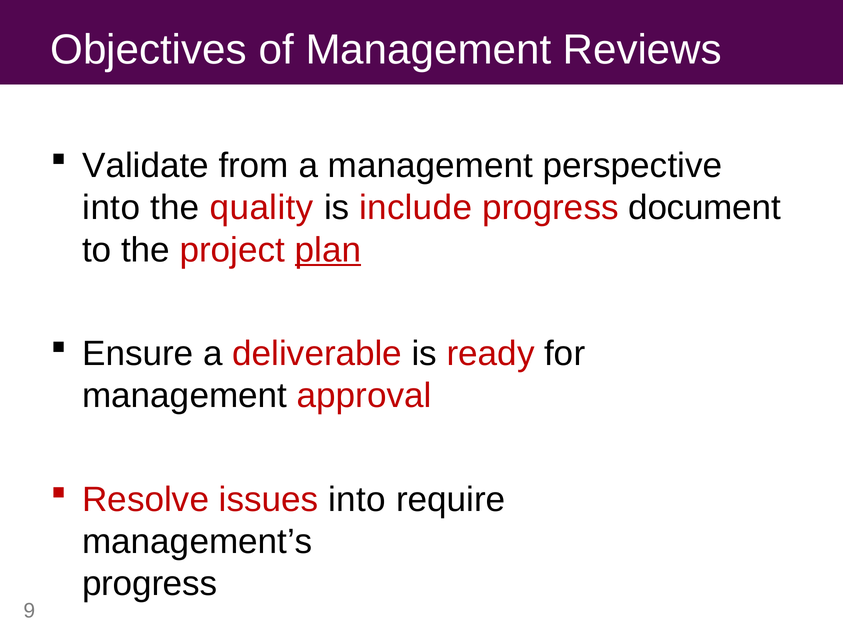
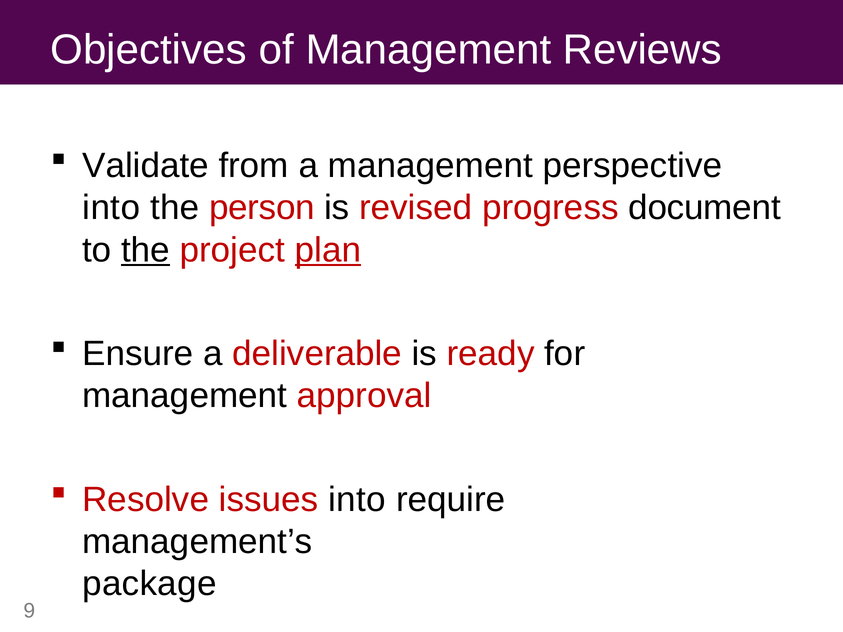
quality: quality -> person
include: include -> revised
the at (146, 250) underline: none -> present
progress at (150, 584): progress -> package
